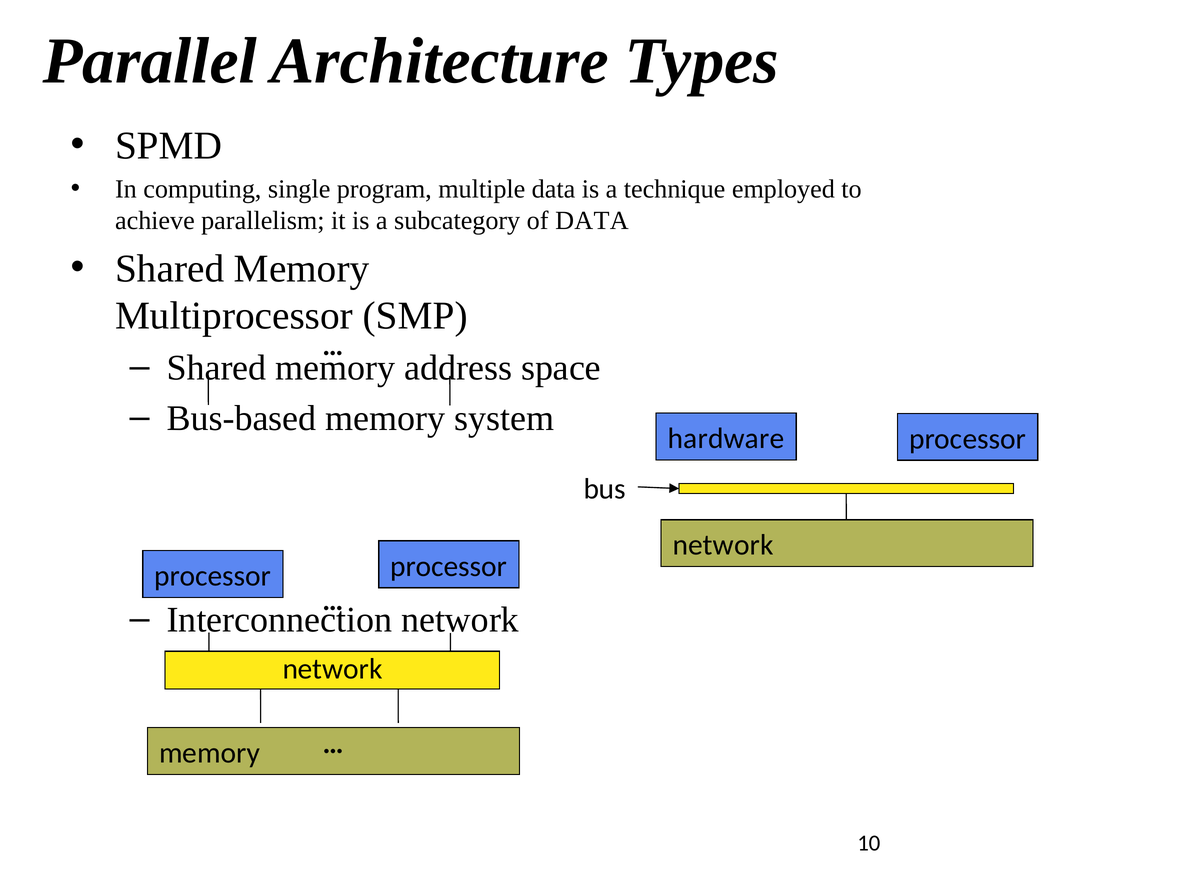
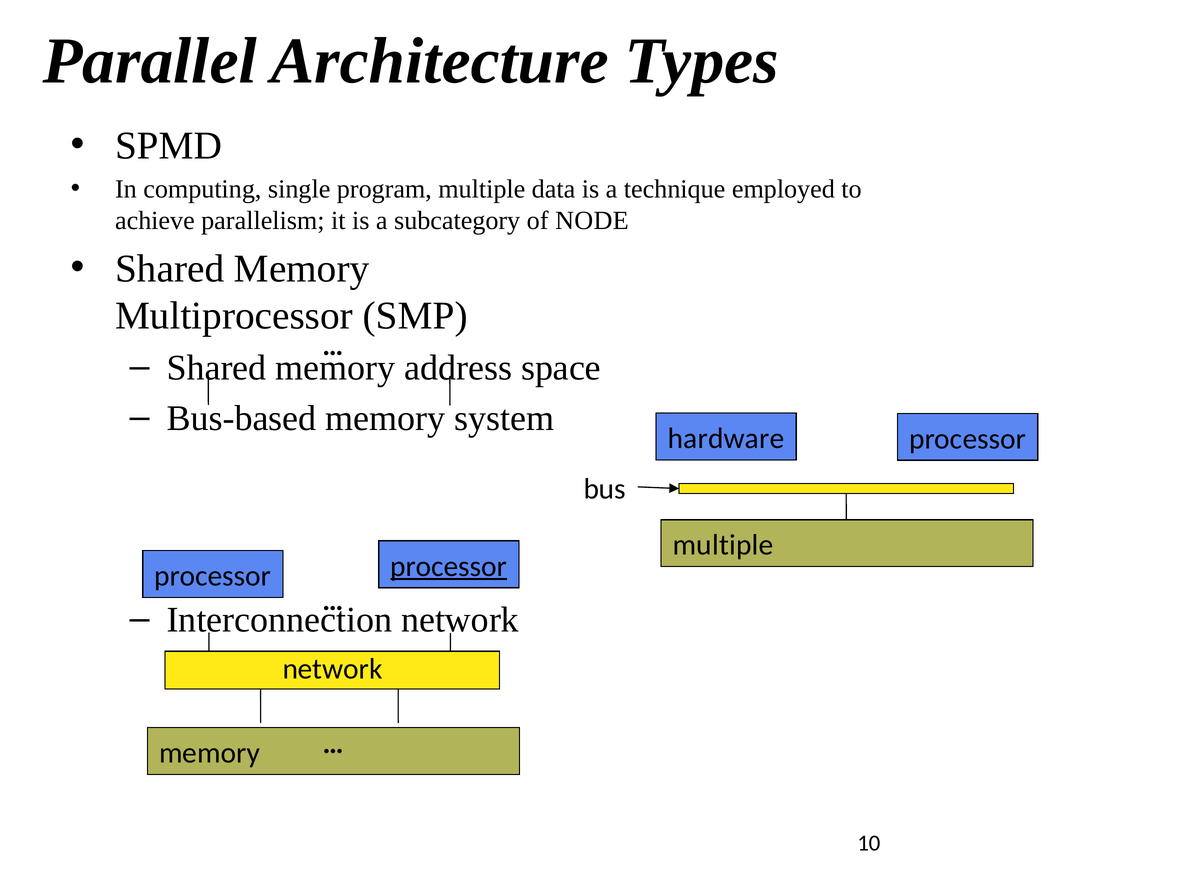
of DATA: DATA -> NODE
network at (723, 545): network -> multiple
processor at (449, 566) underline: none -> present
